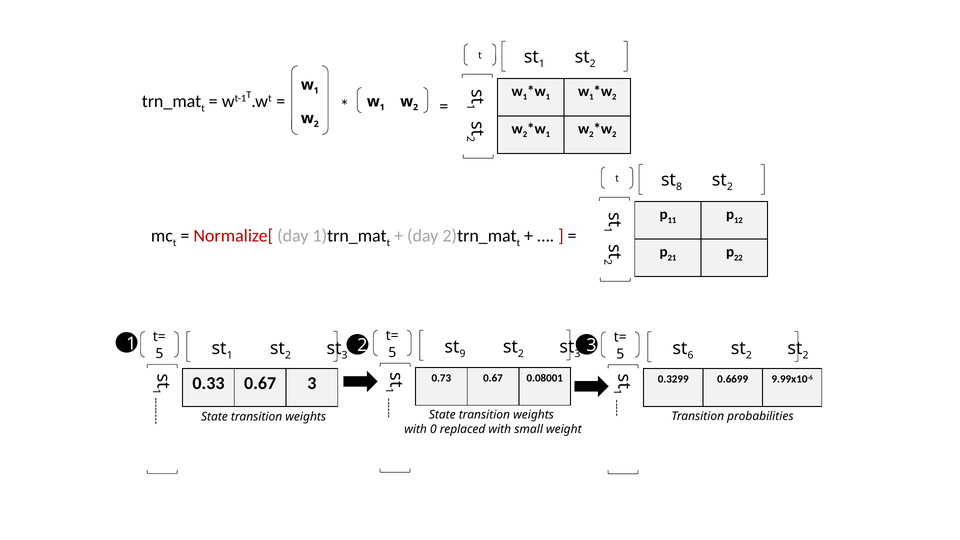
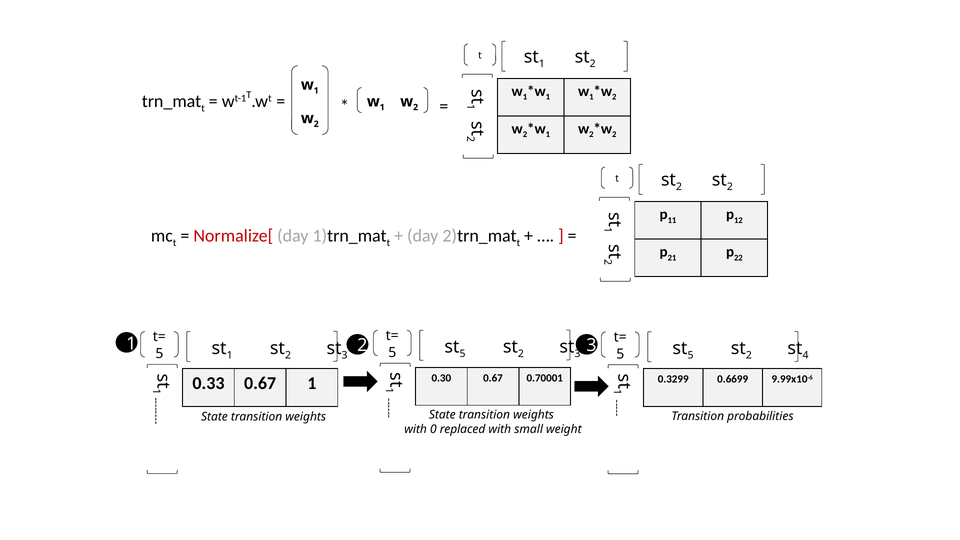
8 at (679, 187): 8 -> 2
9 at (463, 354): 9 -> 5
6 at (691, 355): 6 -> 5
2 at (805, 355): 2 -> 4
0.73: 0.73 -> 0.30
0.08001: 0.08001 -> 0.70001
0.67 3: 3 -> 1
